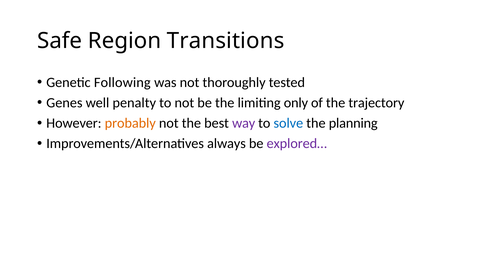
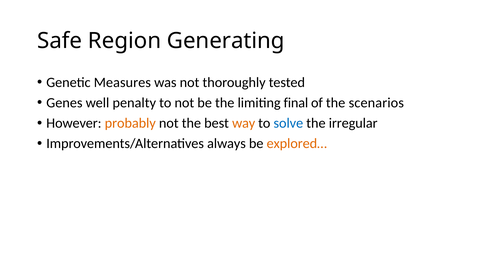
Transitions: Transitions -> Generating
Following: Following -> Measures
only: only -> final
trajectory: trajectory -> scenarios
way colour: purple -> orange
planning: planning -> irregular
explored… colour: purple -> orange
